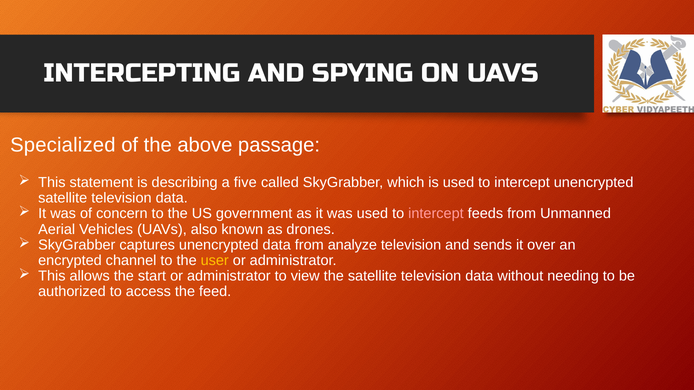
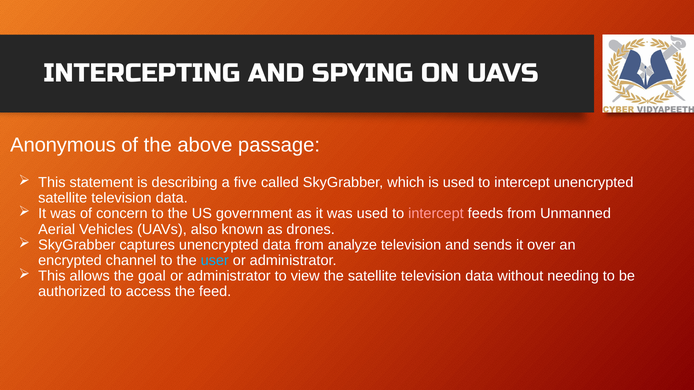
Specialized: Specialized -> Anonymous
user colour: yellow -> light blue
start: start -> goal
